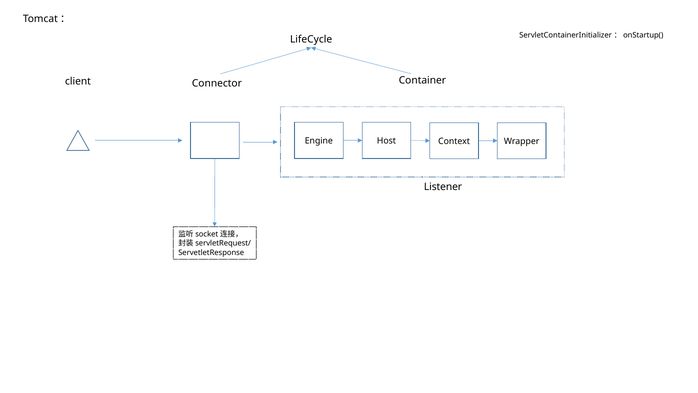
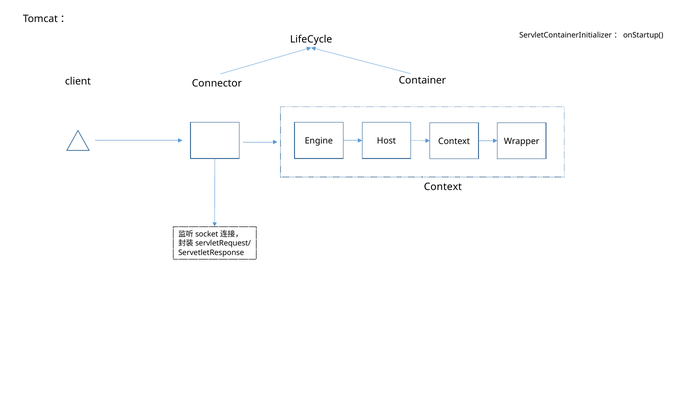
Listener at (443, 187): Listener -> Context
